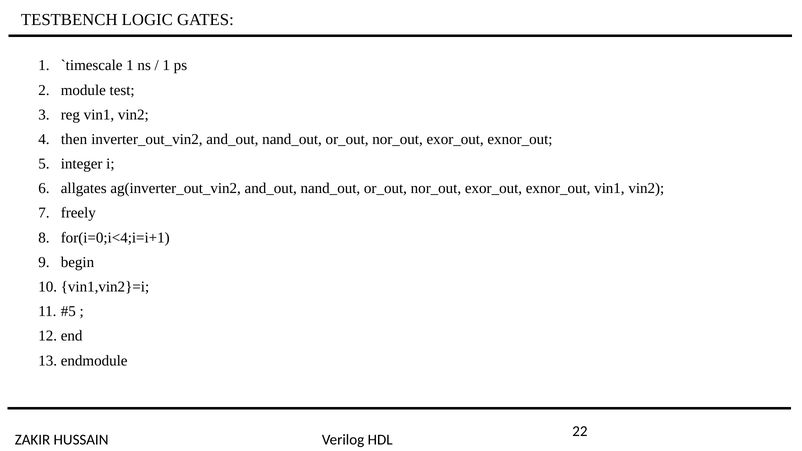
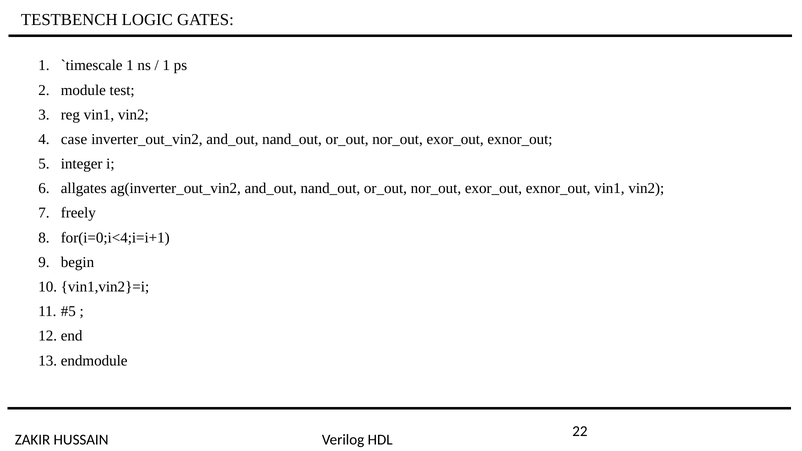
then: then -> case
